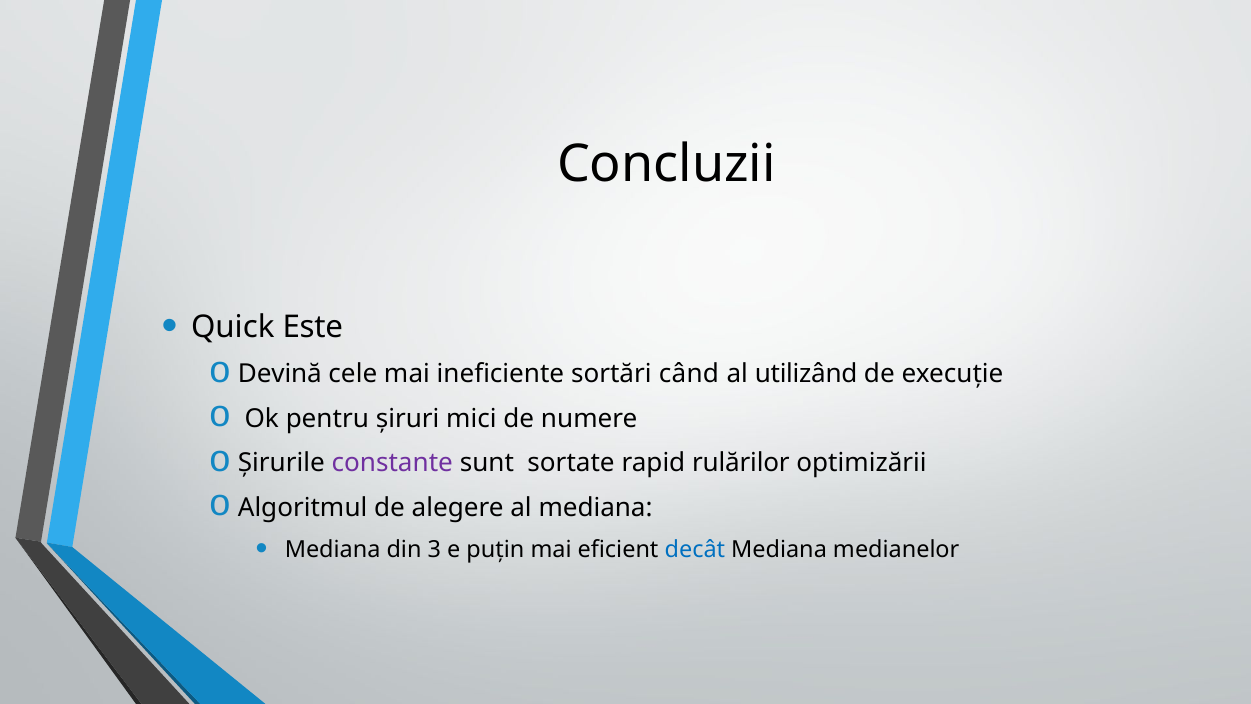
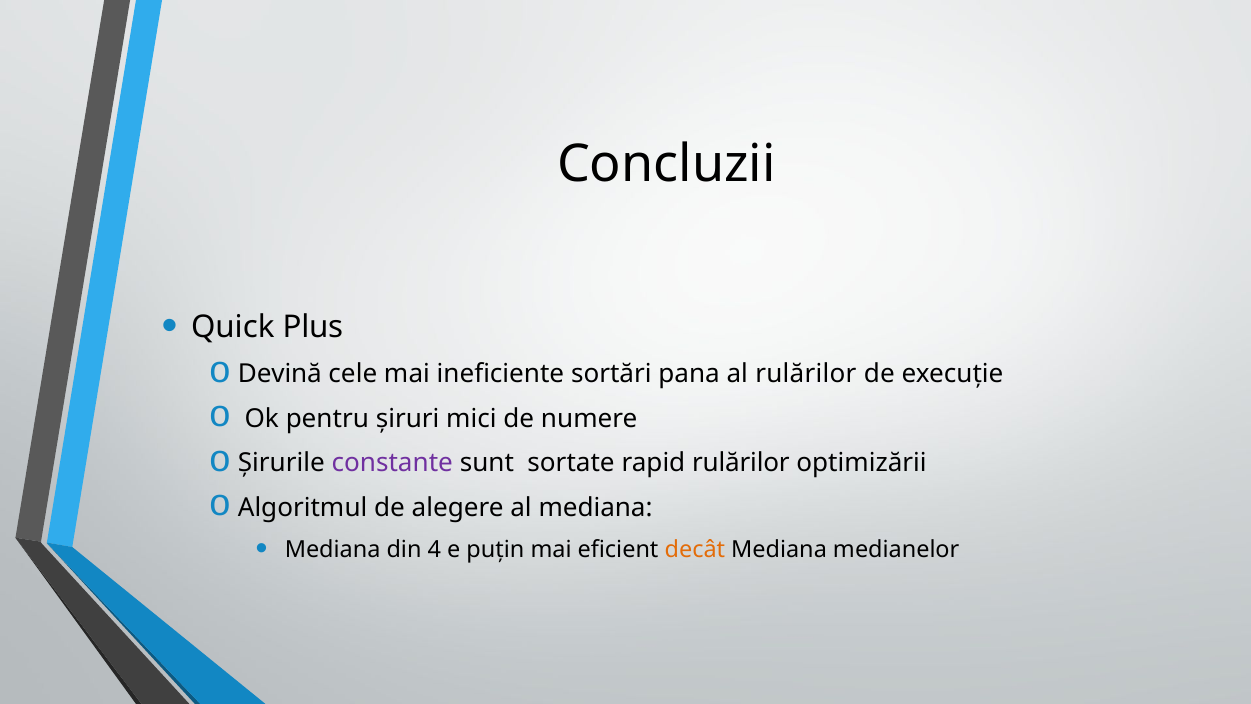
Este: Este -> Plus
când: când -> pana
al utilizând: utilizând -> rulărilor
3: 3 -> 4
decât colour: blue -> orange
